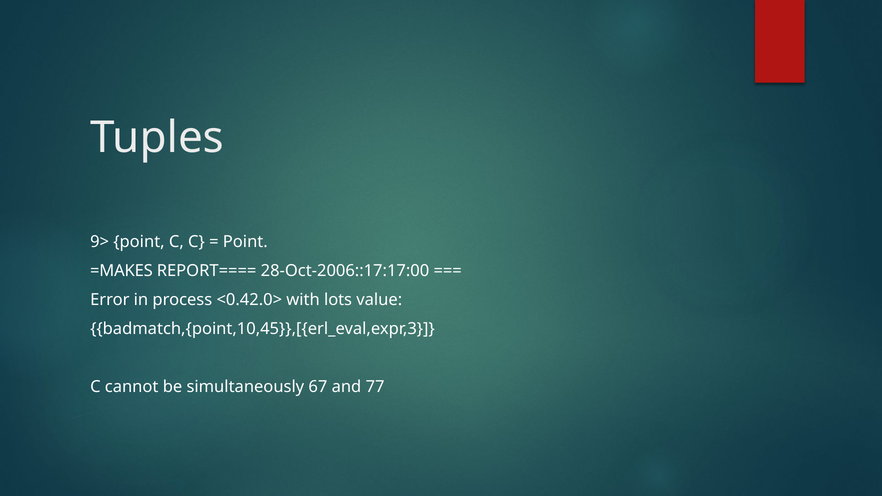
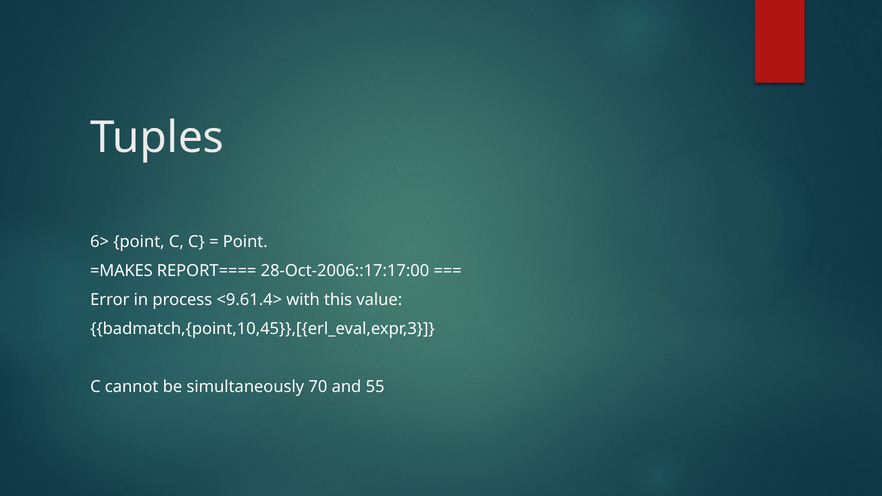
9>: 9> -> 6>
<0.42.0>: <0.42.0> -> <9.61.4>
lots: lots -> this
67: 67 -> 70
77: 77 -> 55
